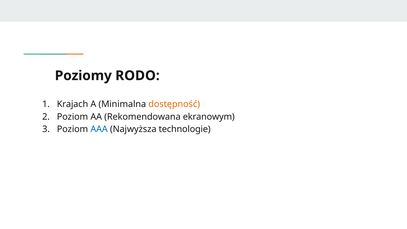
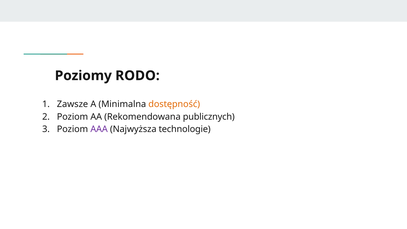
Krajach: Krajach -> Zawsze
ekranowym: ekranowym -> publicznych
AAA colour: blue -> purple
